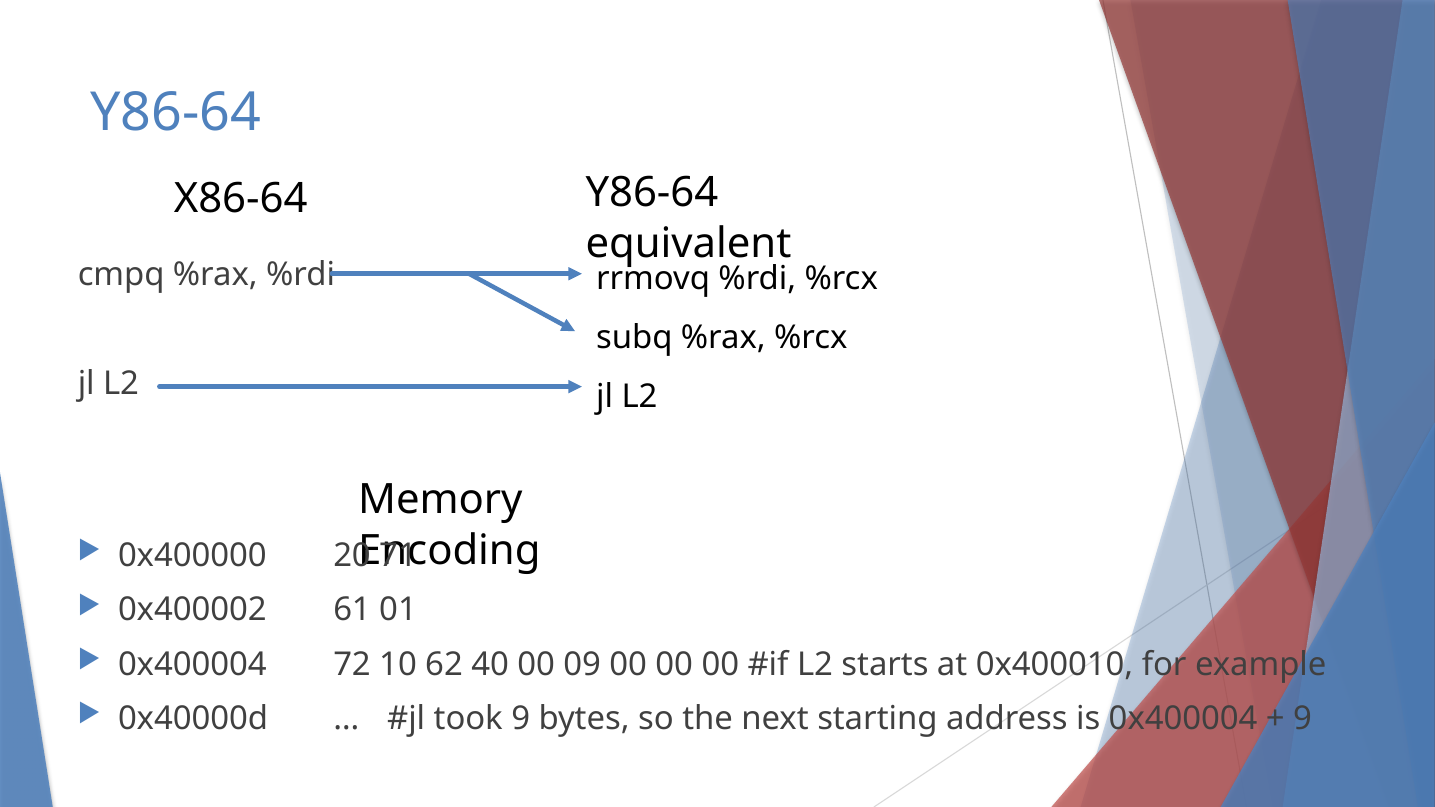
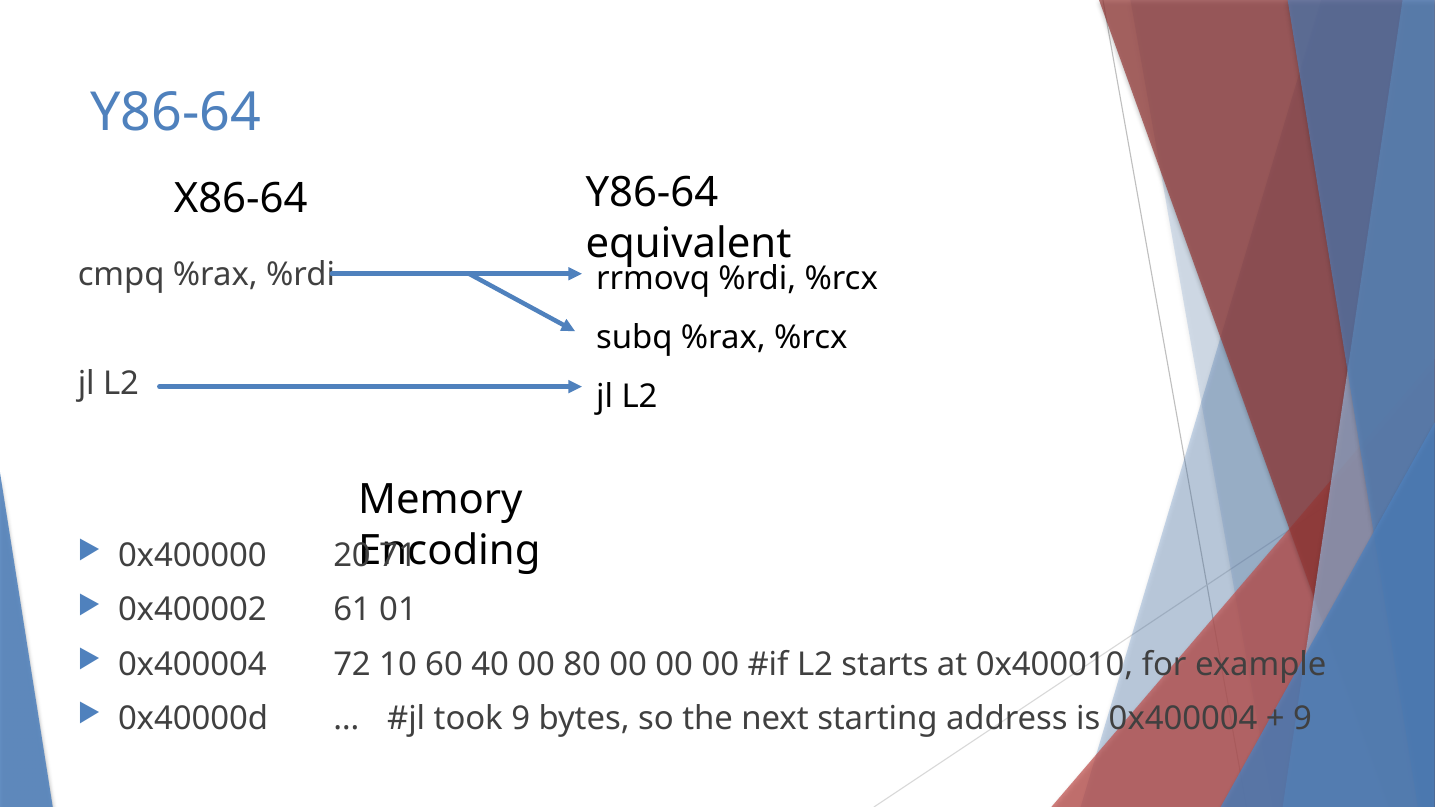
62: 62 -> 60
09: 09 -> 80
